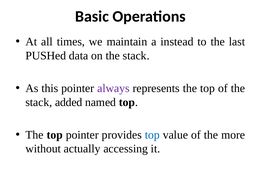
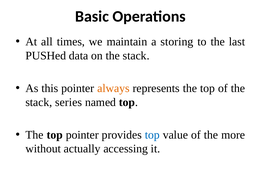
instead: instead -> storing
always colour: purple -> orange
added: added -> series
